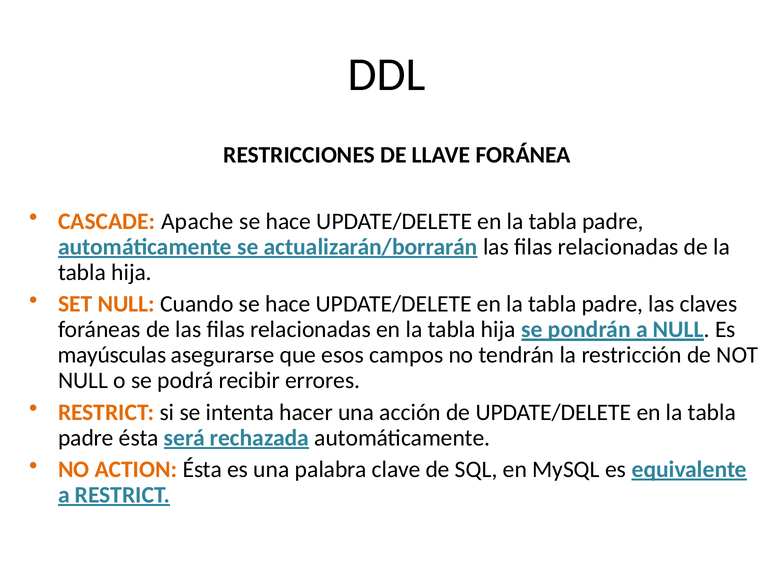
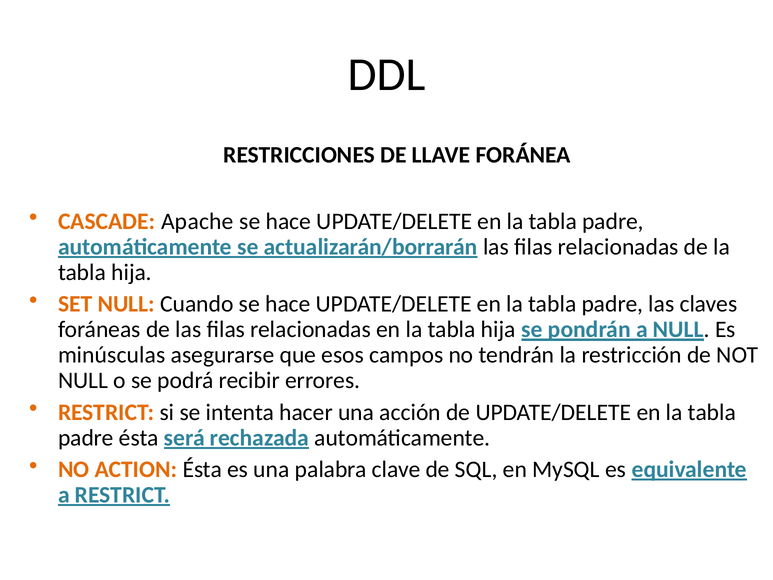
mayúsculas: mayúsculas -> minúsculas
